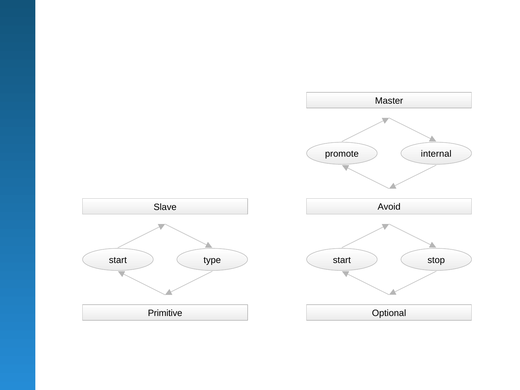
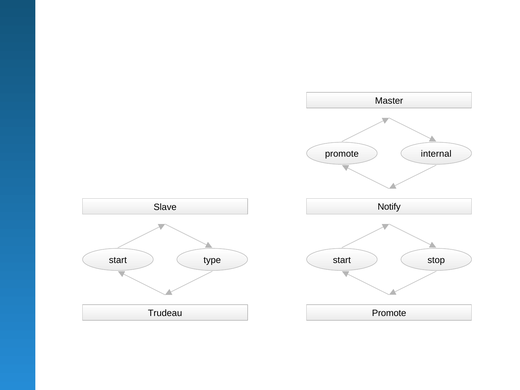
Avoid: Avoid -> Notify
Optional at (389, 313): Optional -> Promote
Primitive: Primitive -> Trudeau
